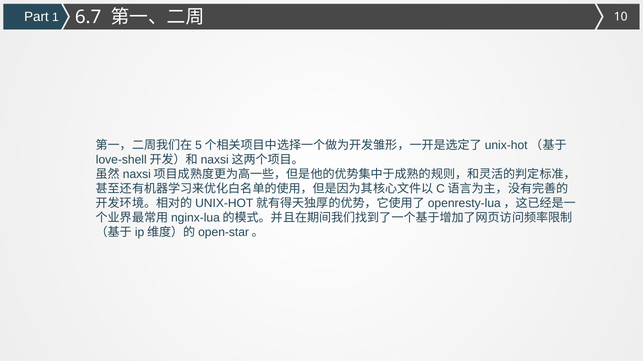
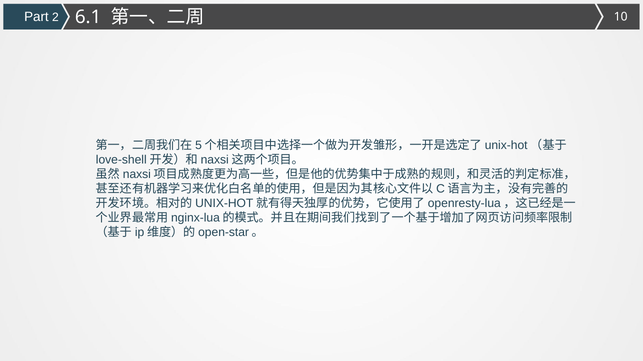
1: 1 -> 2
6.7: 6.7 -> 6.1
